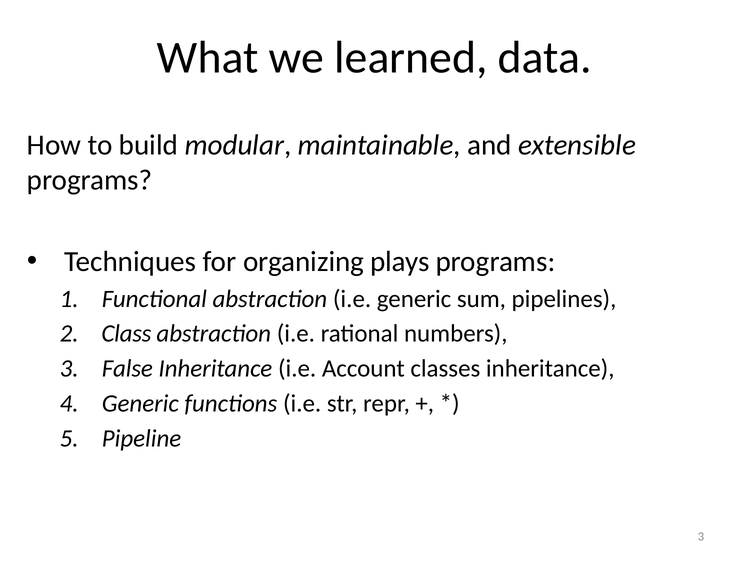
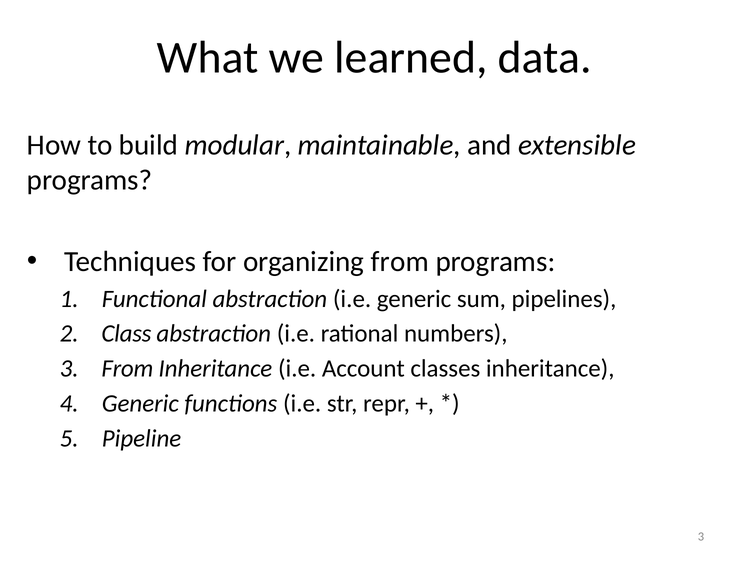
organizing plays: plays -> from
3 False: False -> From
